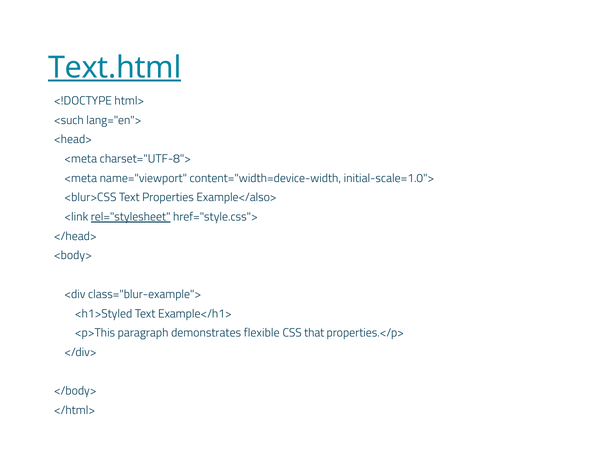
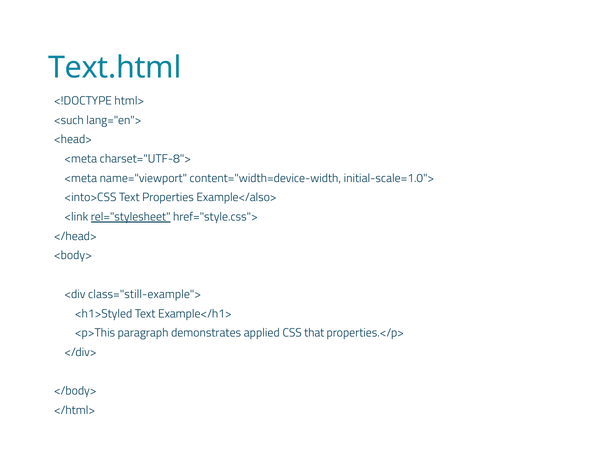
Text.html underline: present -> none
<blur>CSS: <blur>CSS -> <into>CSS
class="blur-example">: class="blur-example"> -> class="still-example">
flexible: flexible -> applied
